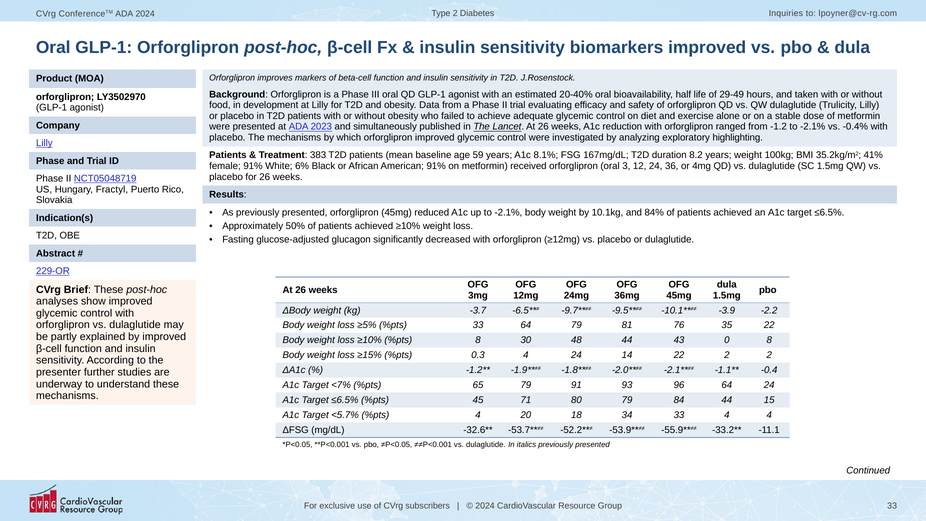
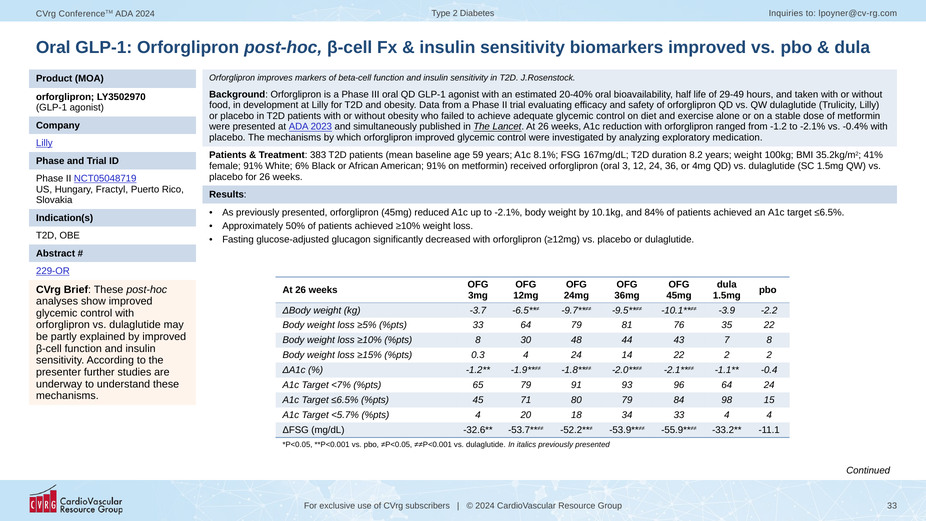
highlighting: highlighting -> medication
0: 0 -> 7
84 44: 44 -> 98
